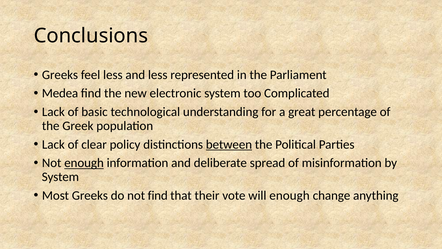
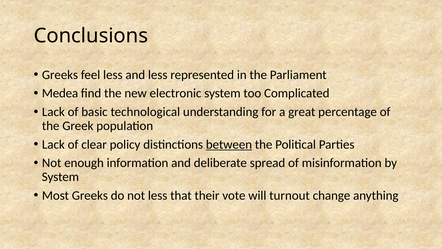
enough at (84, 163) underline: present -> none
not find: find -> less
will enough: enough -> turnout
